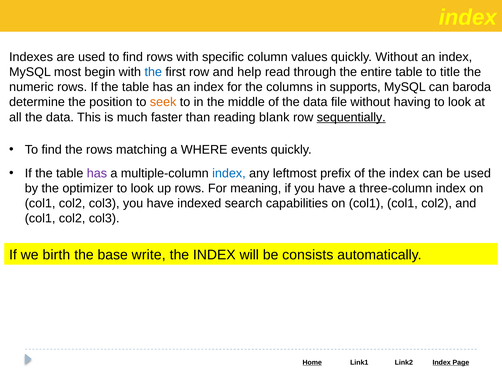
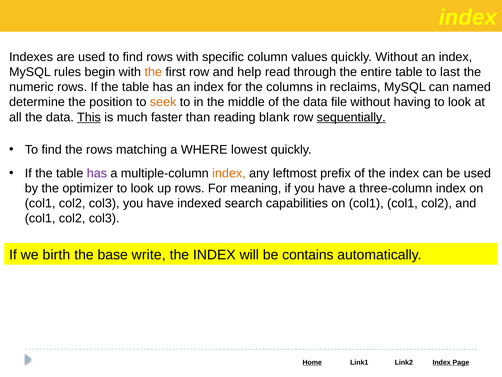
most: most -> rules
the at (153, 72) colour: blue -> orange
title: title -> last
supports: supports -> reclaims
baroda: baroda -> named
This underline: none -> present
events: events -> lowest
index at (229, 173) colour: blue -> orange
consists: consists -> contains
